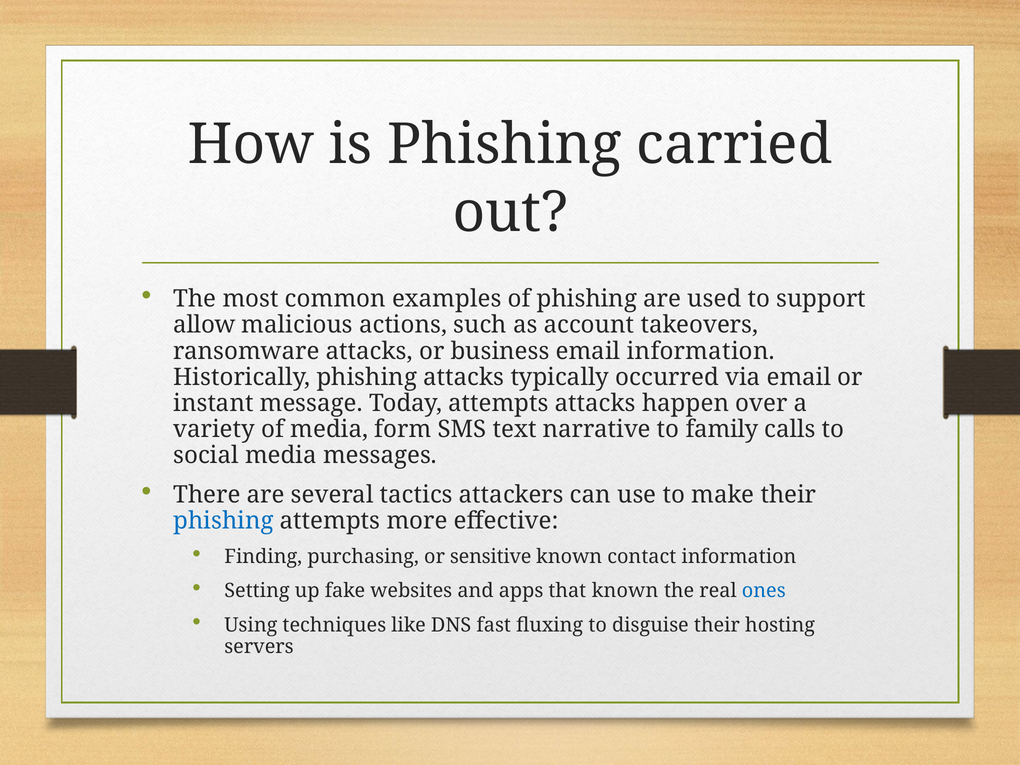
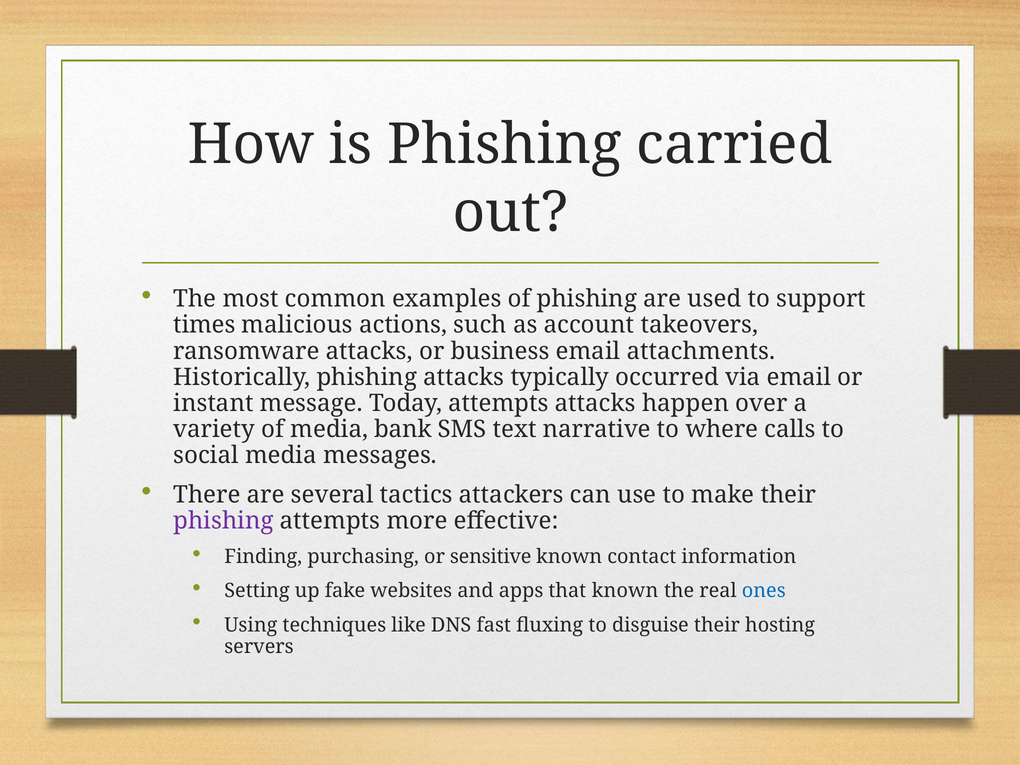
allow: allow -> times
email information: information -> attachments
form: form -> bank
family: family -> where
phishing at (224, 521) colour: blue -> purple
